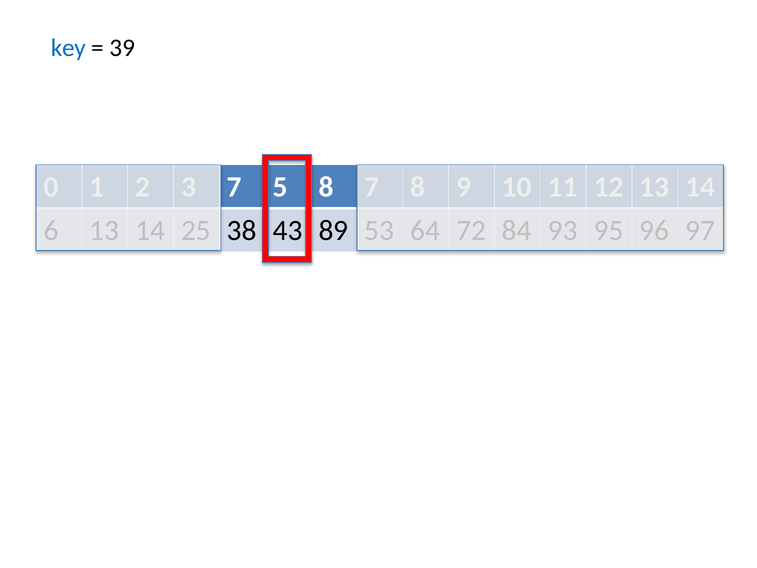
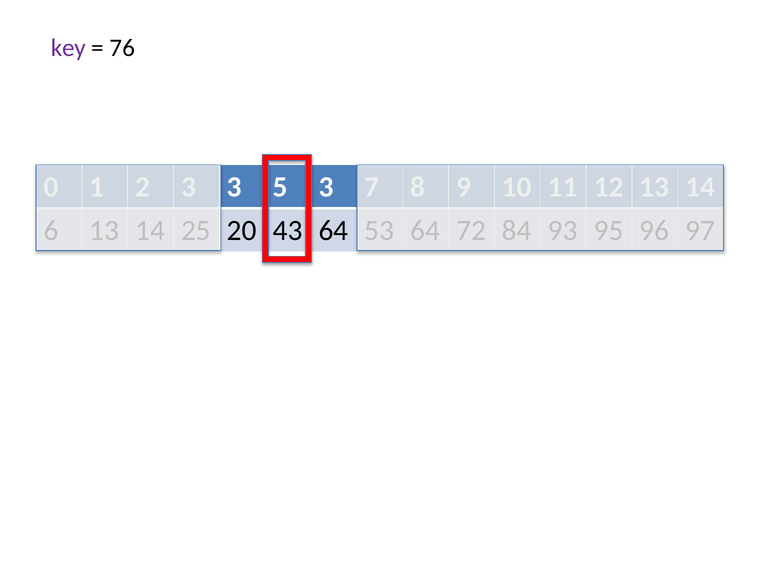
key colour: blue -> purple
39: 39 -> 76
7 at (234, 187): 7 -> 3
8 at (326, 187): 8 -> 3
38: 38 -> 20
89 at (333, 230): 89 -> 64
